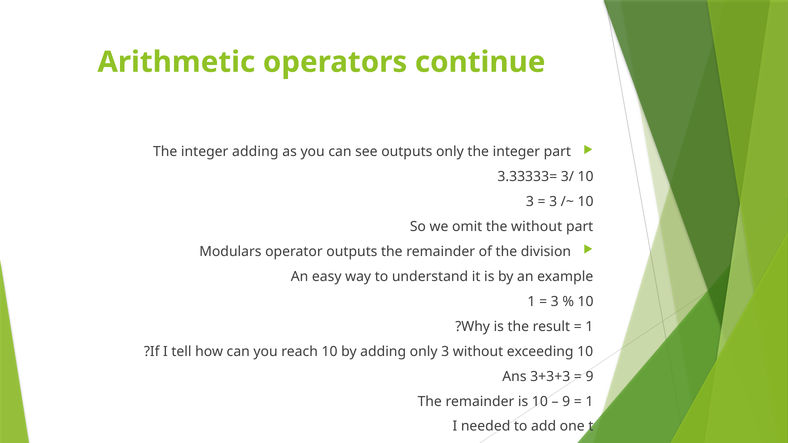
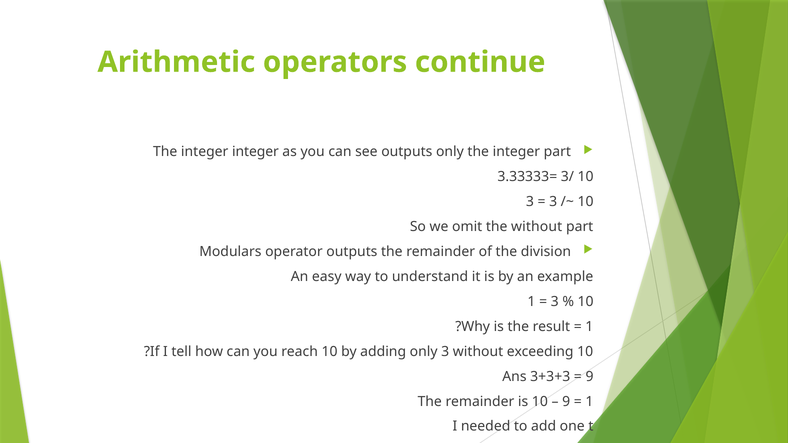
integer adding: adding -> integer
